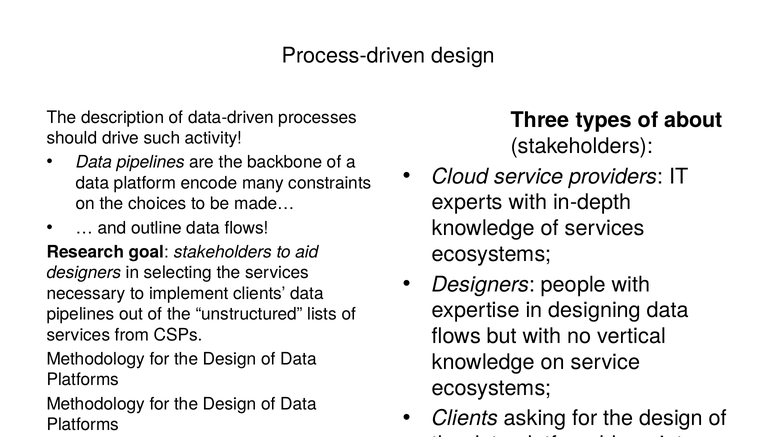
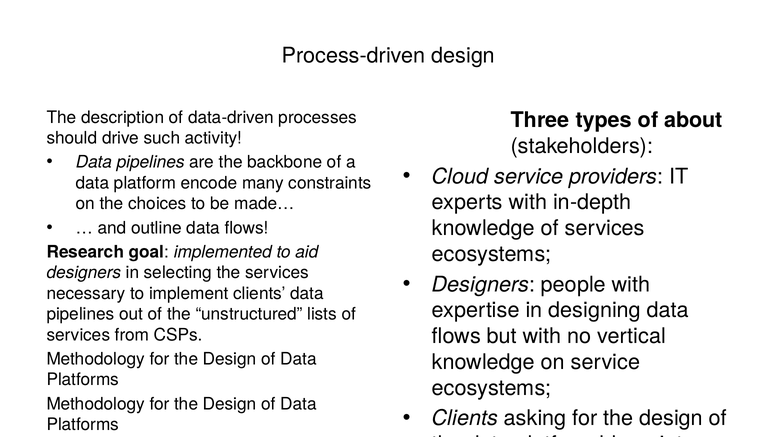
goal stakeholders: stakeholders -> implemented
